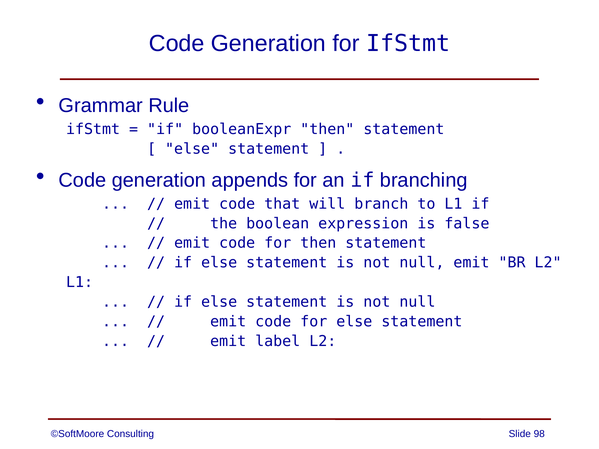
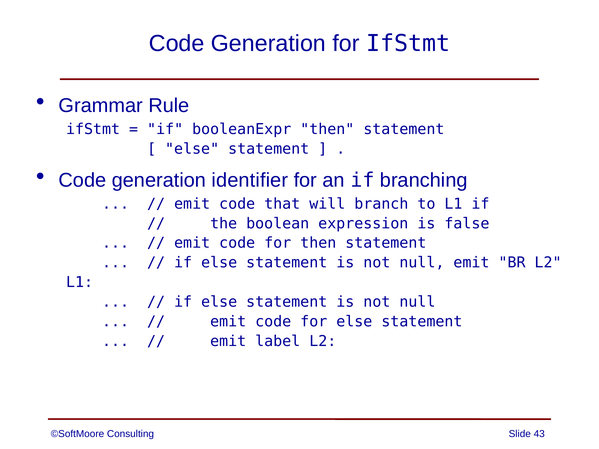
appends: appends -> identifier
98: 98 -> 43
